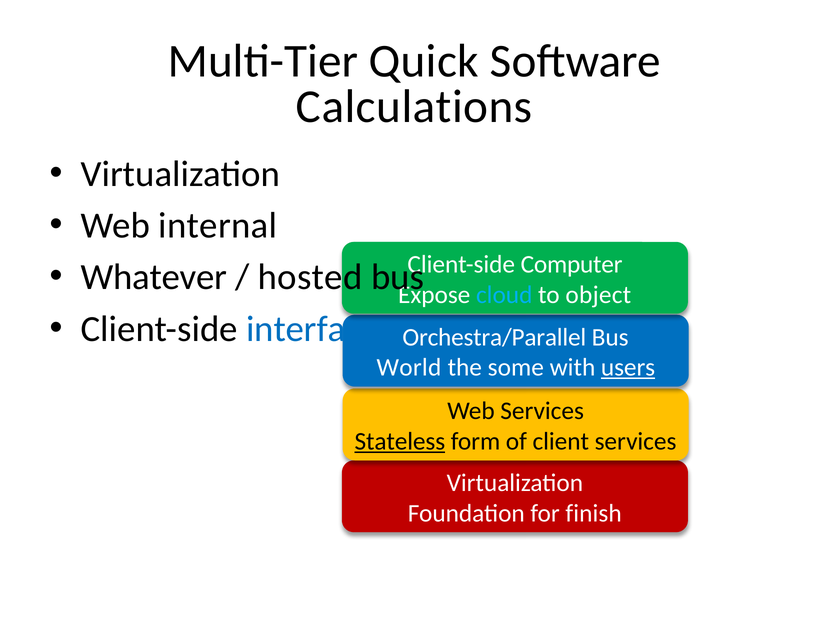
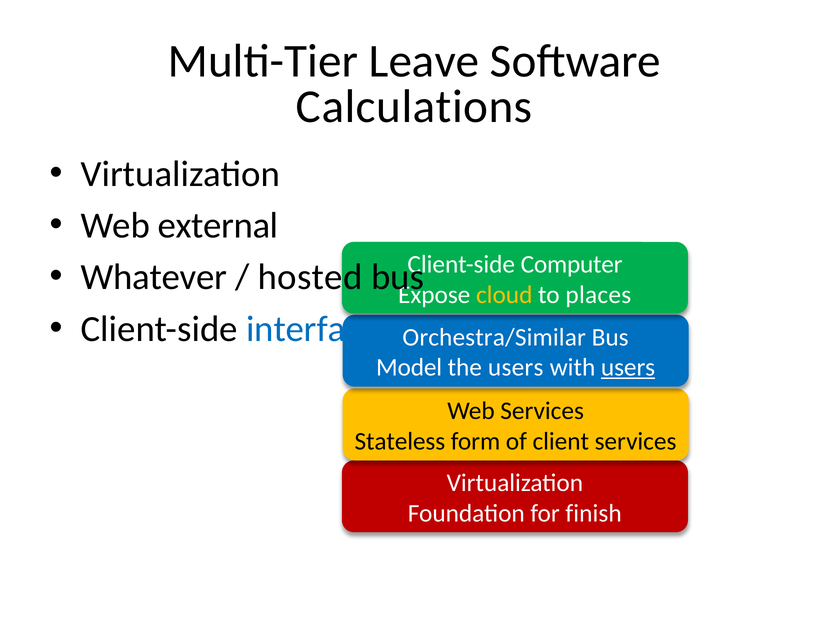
Quick: Quick -> Leave
internal: internal -> external
cloud colour: light blue -> yellow
object: object -> places
Orchestra/Parallel: Orchestra/Parallel -> Orchestra/Similar
World: World -> Model
the some: some -> users
Stateless underline: present -> none
